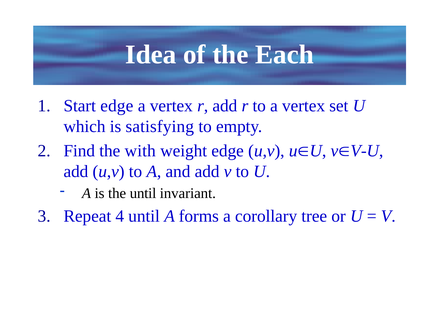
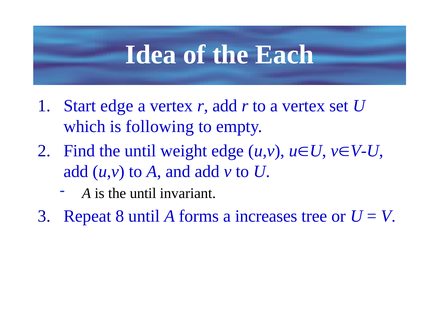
satisfying: satisfying -> following
Find the with: with -> until
4: 4 -> 8
corollary: corollary -> increases
